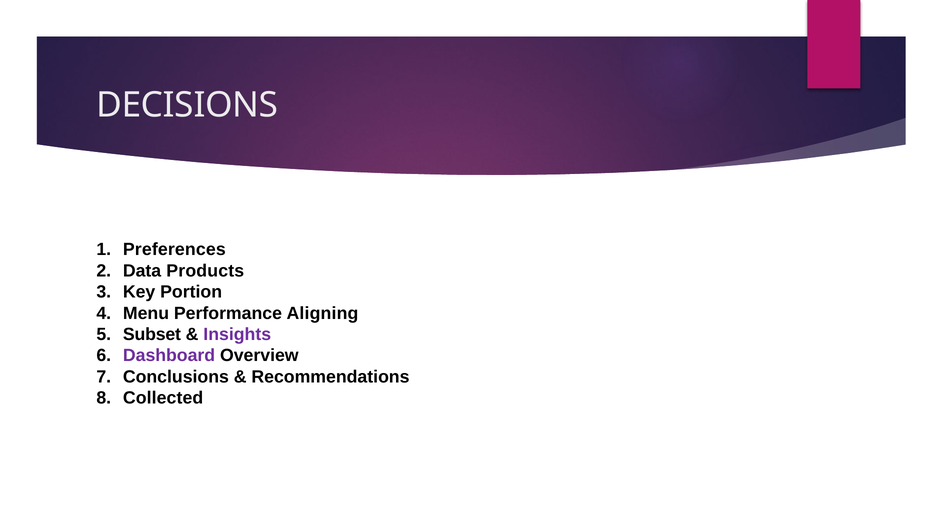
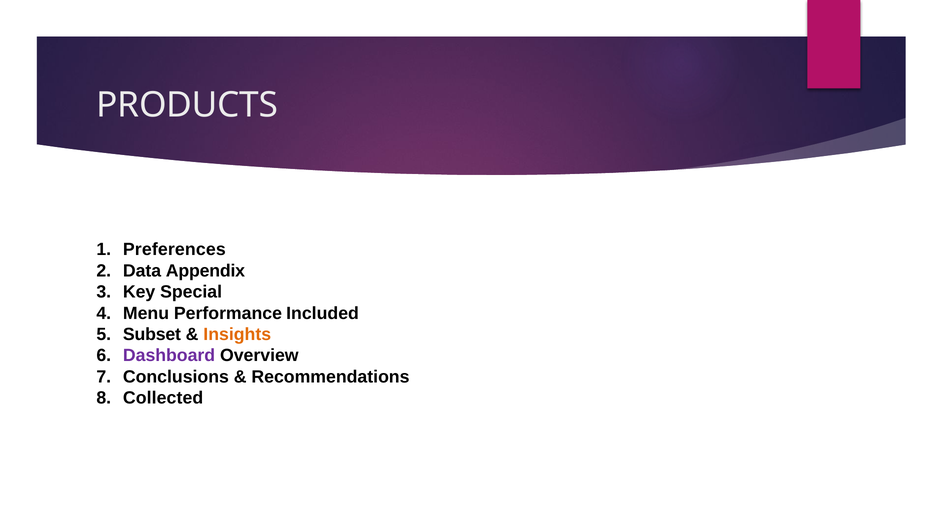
DECISIONS: DECISIONS -> PRODUCTS
Products: Products -> Appendix
Portion: Portion -> Special
Aligning: Aligning -> Included
Insights colour: purple -> orange
